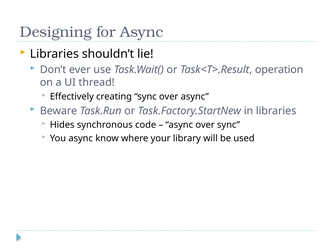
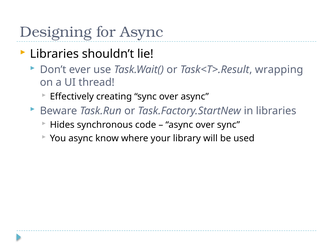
operation: operation -> wrapping
